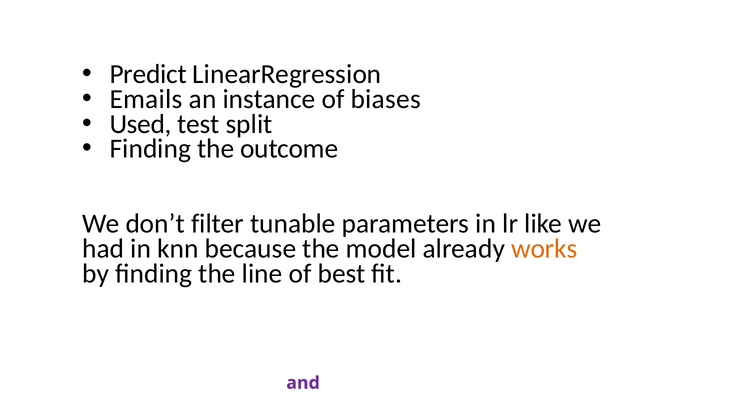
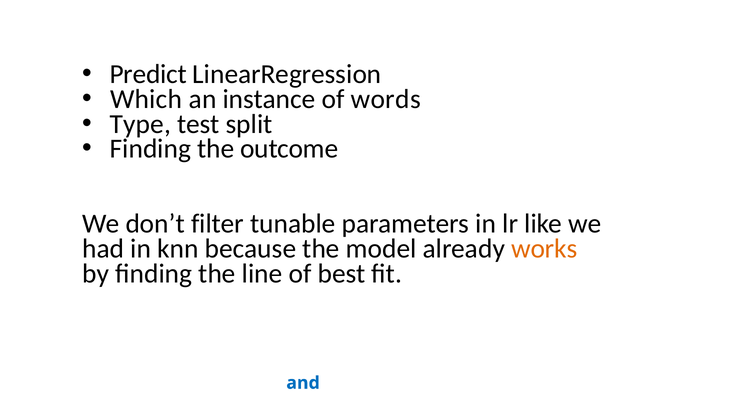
Emails: Emails -> Which
biases: biases -> words
Used: Used -> Type
and colour: purple -> blue
